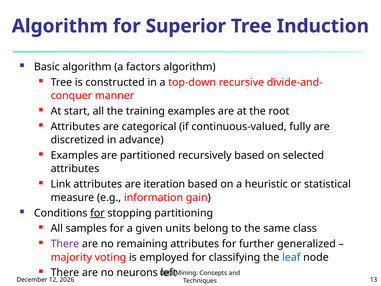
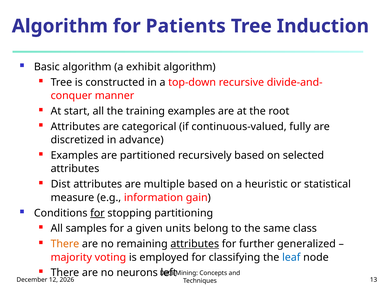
Superior: Superior -> Patients
factors: factors -> exhibit
Link: Link -> Dist
iteration: iteration -> multiple
There at (65, 244) colour: purple -> orange
attributes at (195, 244) underline: none -> present
